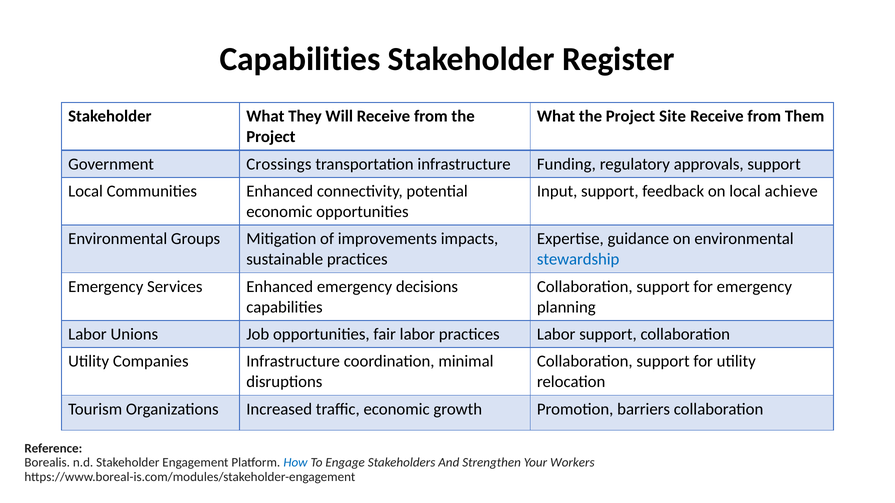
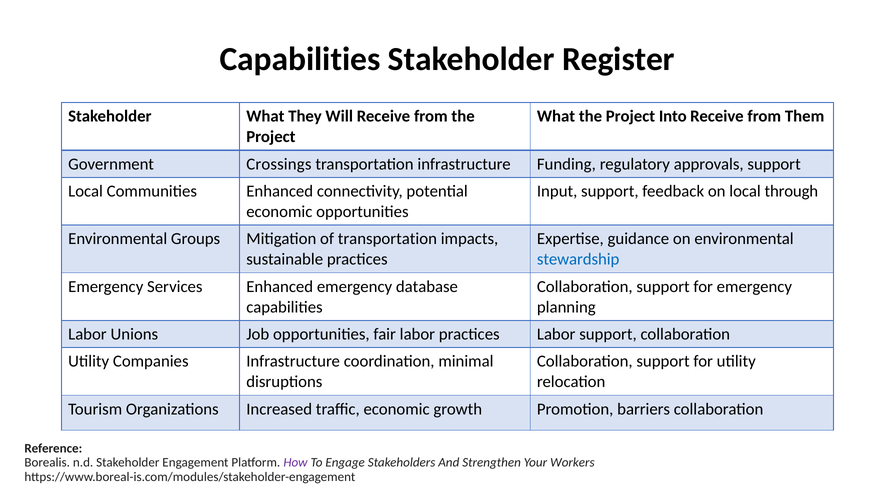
Site: Site -> Into
achieve: achieve -> through
of improvements: improvements -> transportation
decisions: decisions -> database
How colour: blue -> purple
